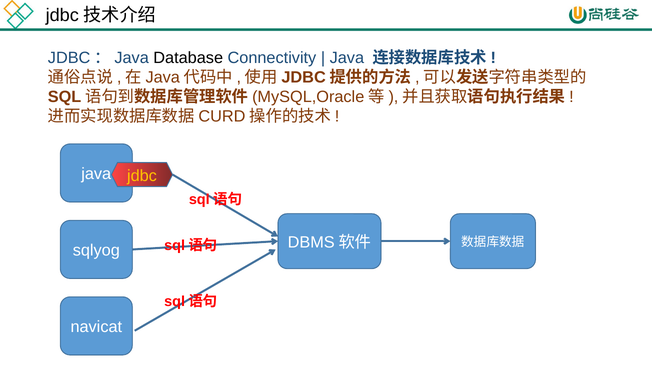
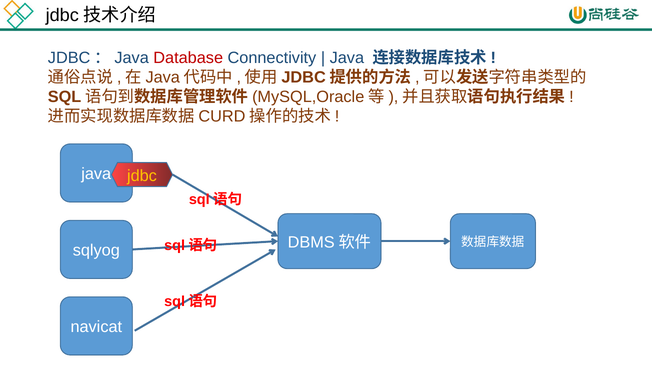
Database colour: black -> red
